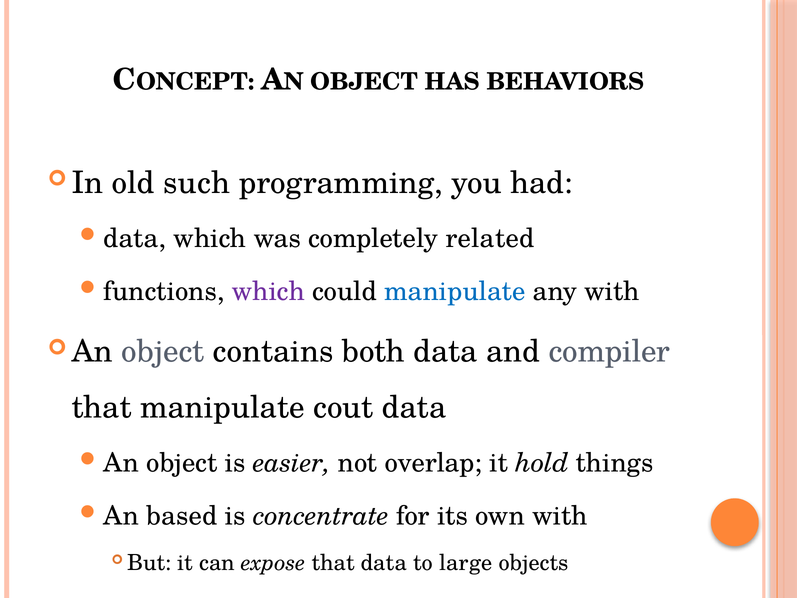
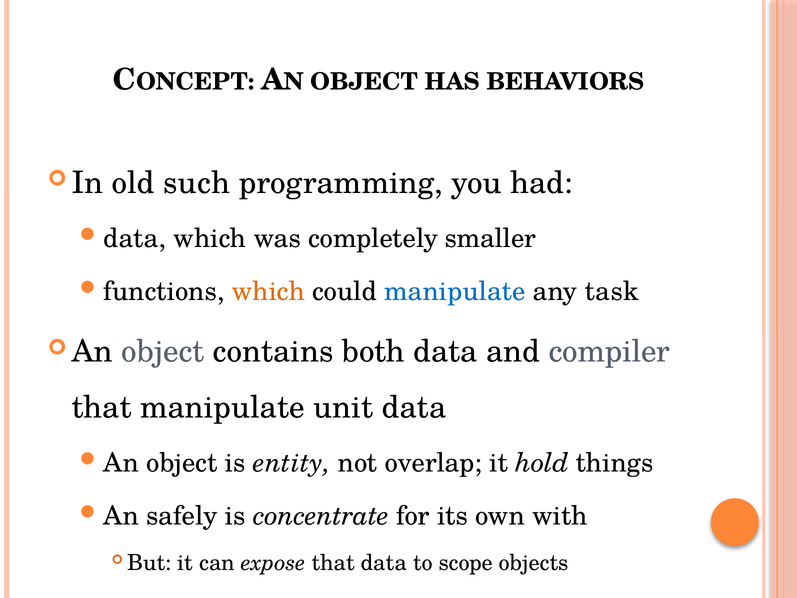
related: related -> smaller
which at (268, 291) colour: purple -> orange
any with: with -> task
cout: cout -> unit
easier: easier -> entity
based: based -> safely
large: large -> scope
